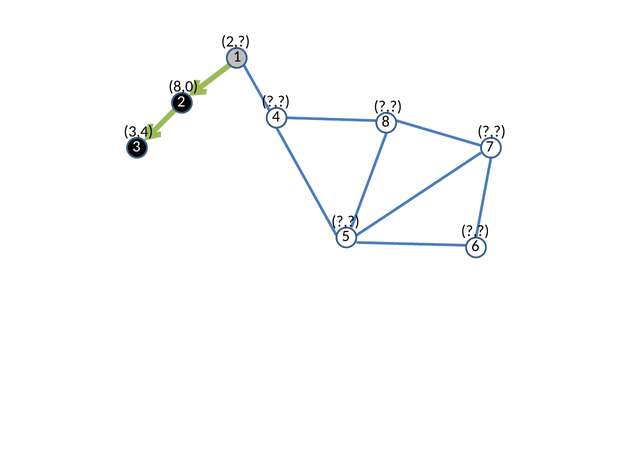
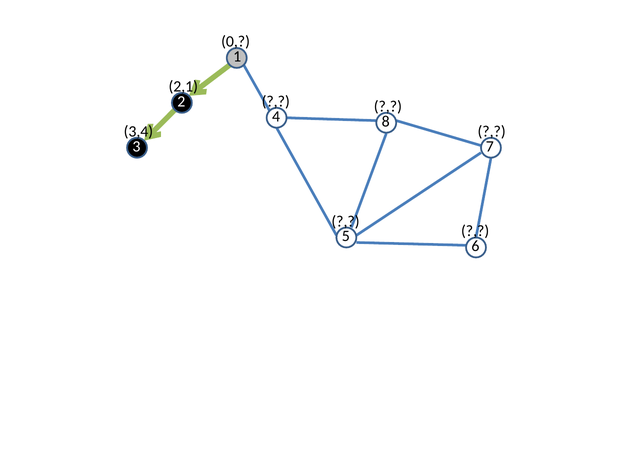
2 at (236, 42): 2 -> 0
8,0: 8,0 -> 2,1
